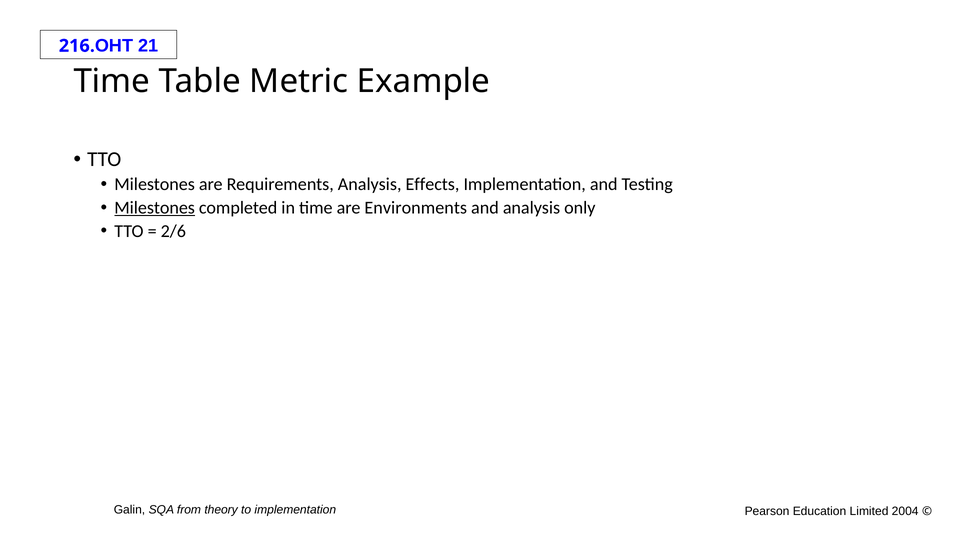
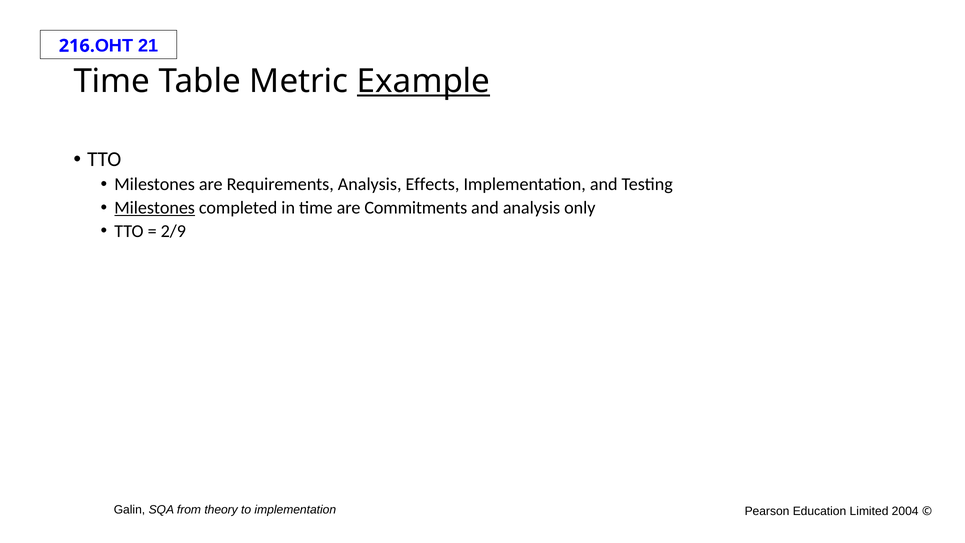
Example underline: none -> present
Environments: Environments -> Commitments
2/6: 2/6 -> 2/9
